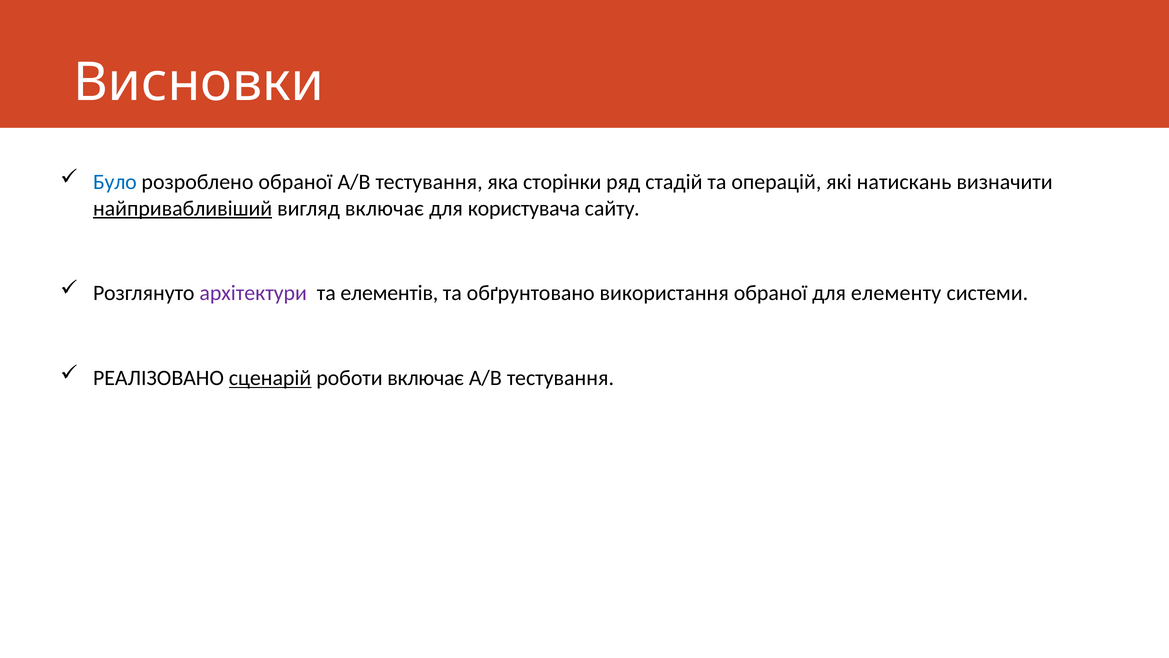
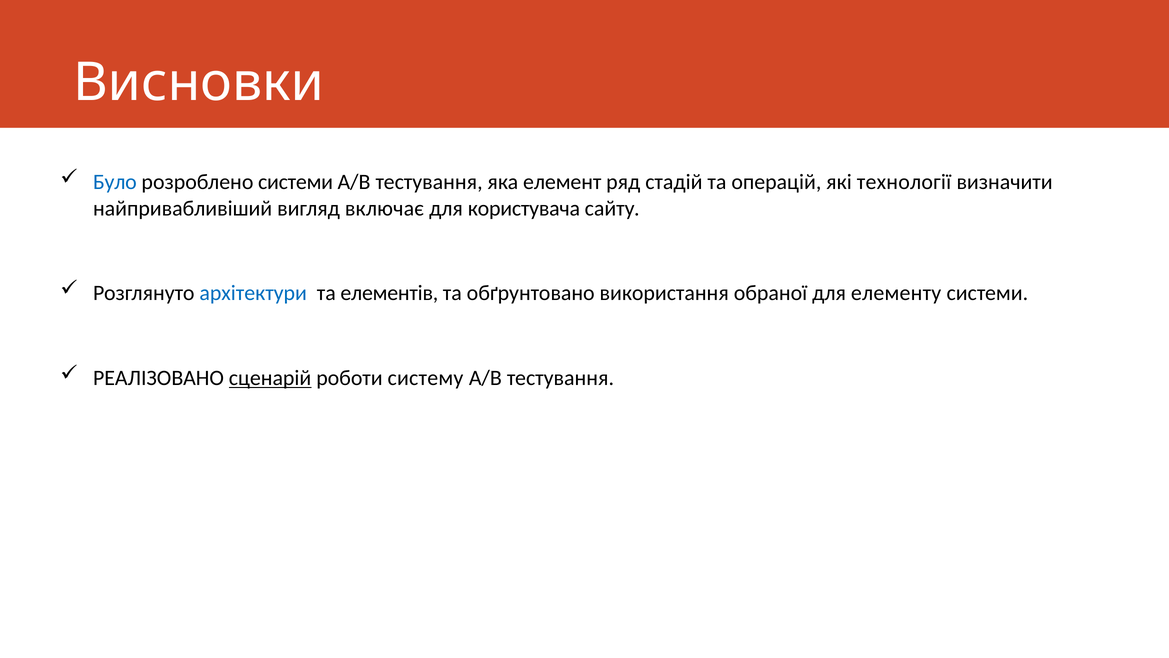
розроблено обраної: обраної -> системи
сторінки: сторінки -> елемент
натискань: натискань -> технології
найпривабливіший underline: present -> none
архітектури colour: purple -> blue
роботи включає: включає -> систему
